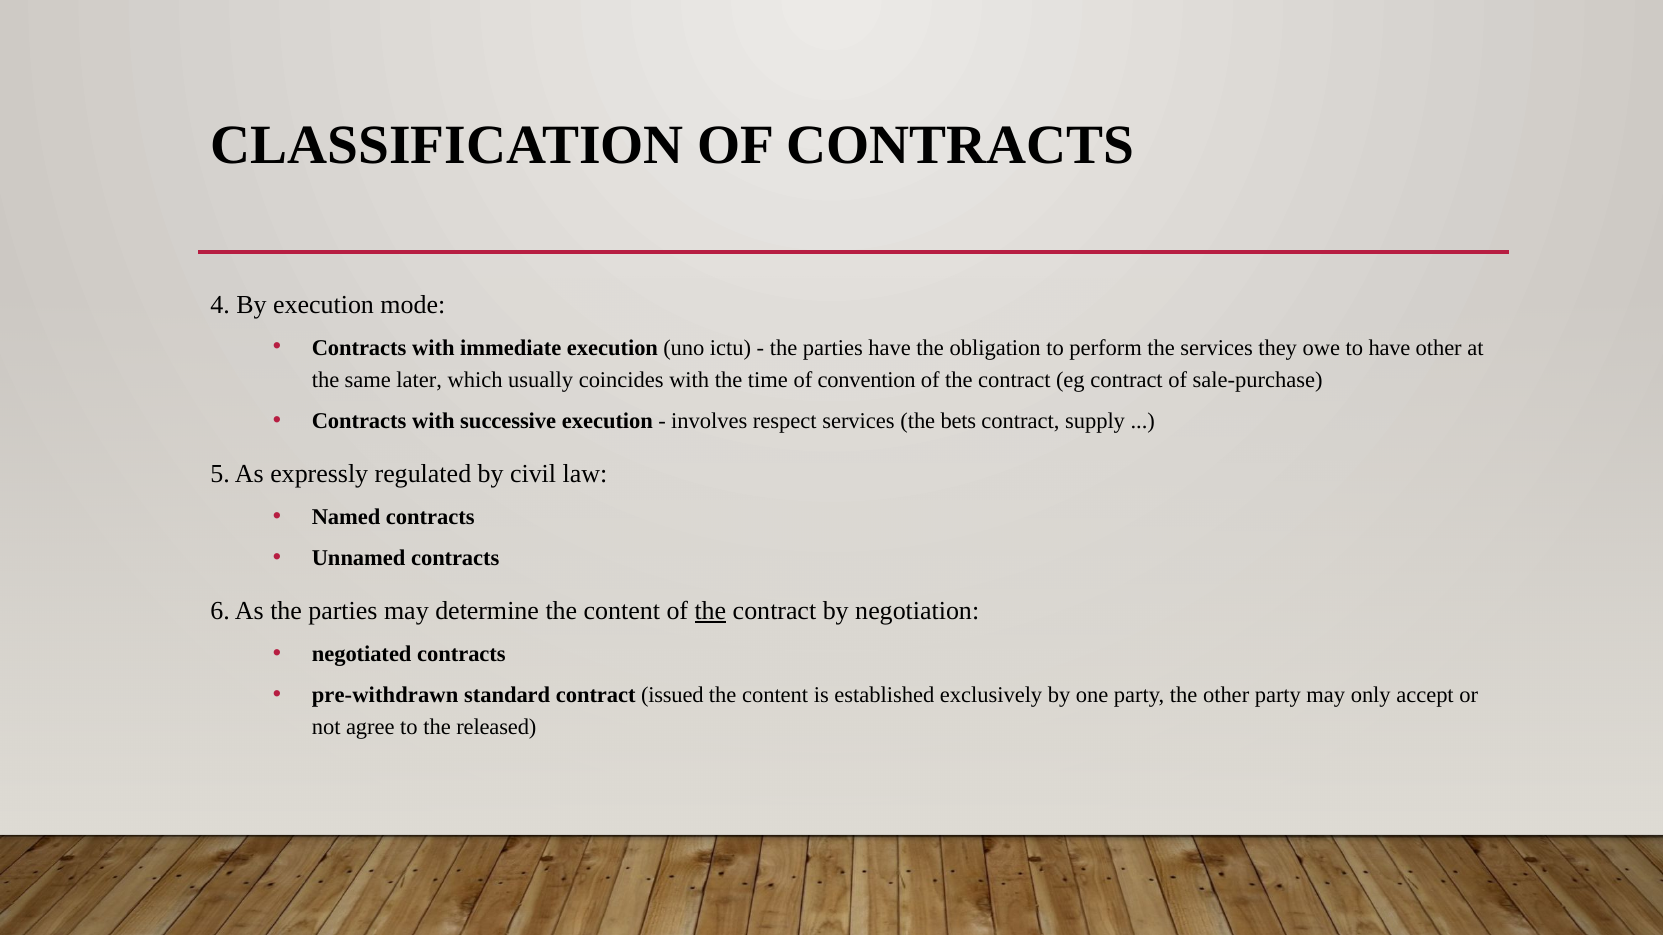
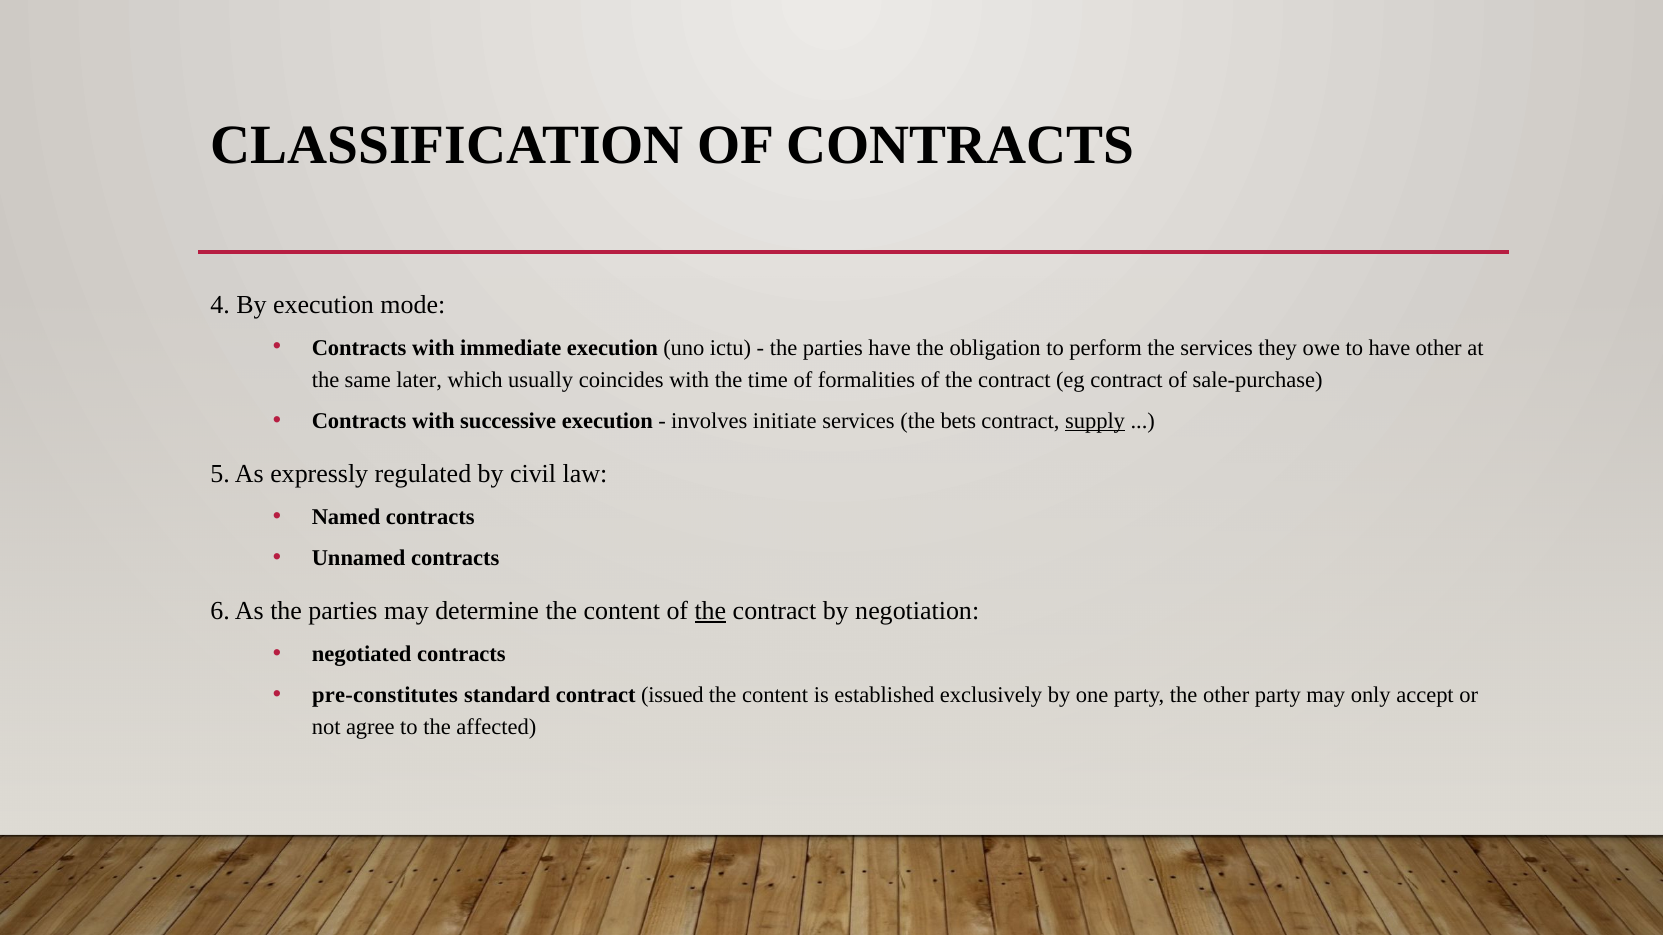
convention: convention -> formalities
respect: respect -> initiate
supply underline: none -> present
pre-withdrawn: pre-withdrawn -> pre-constitutes
released: released -> affected
